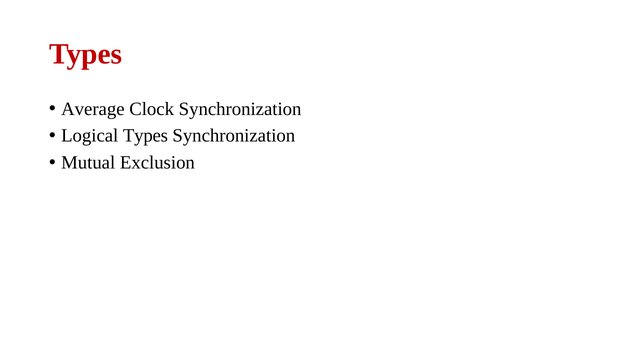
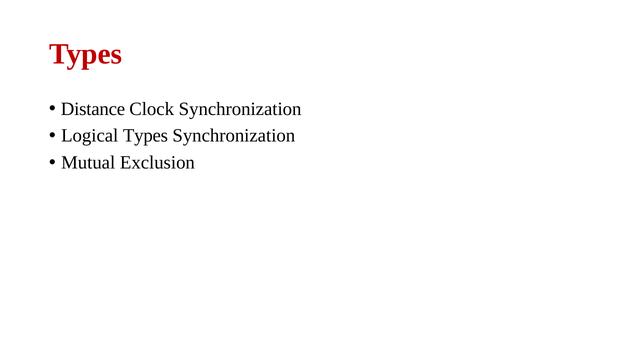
Average: Average -> Distance
